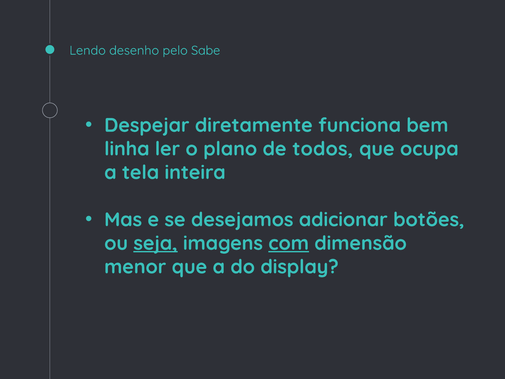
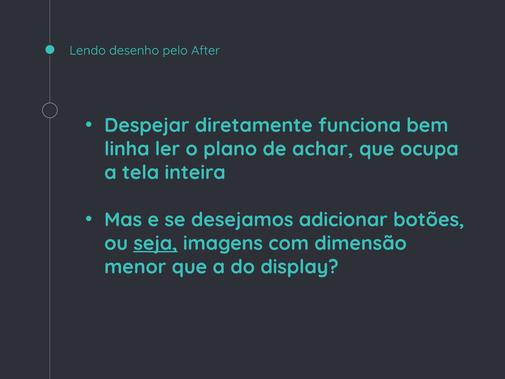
Sabe: Sabe -> After
todos: todos -> achar
com underline: present -> none
